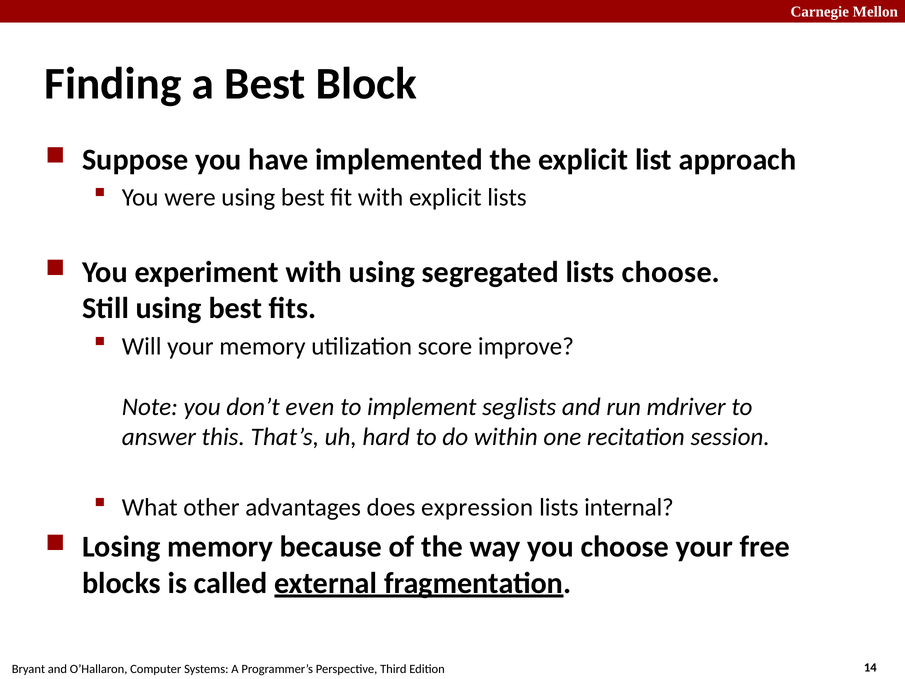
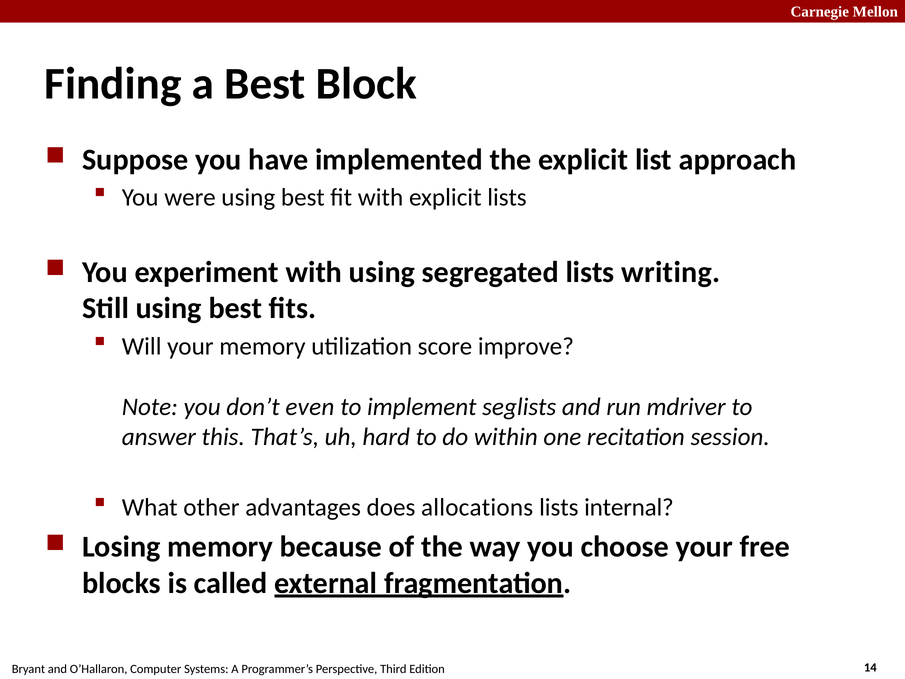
lists choose: choose -> writing
expression: expression -> allocations
